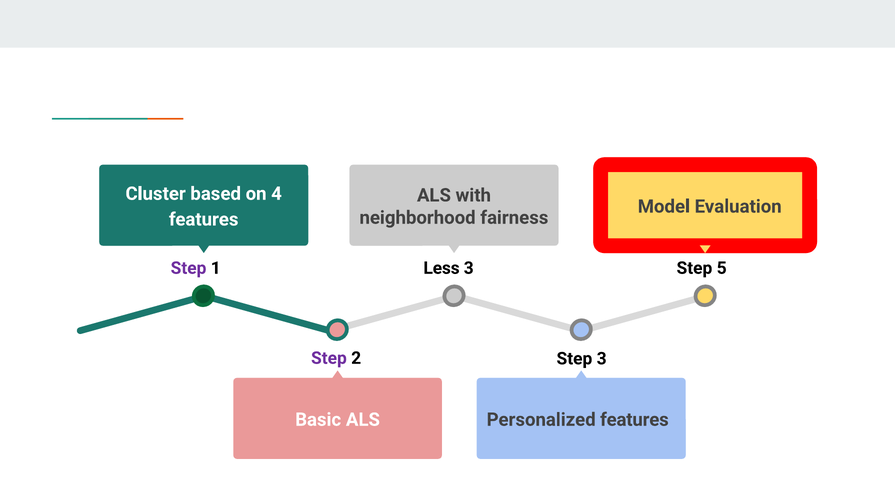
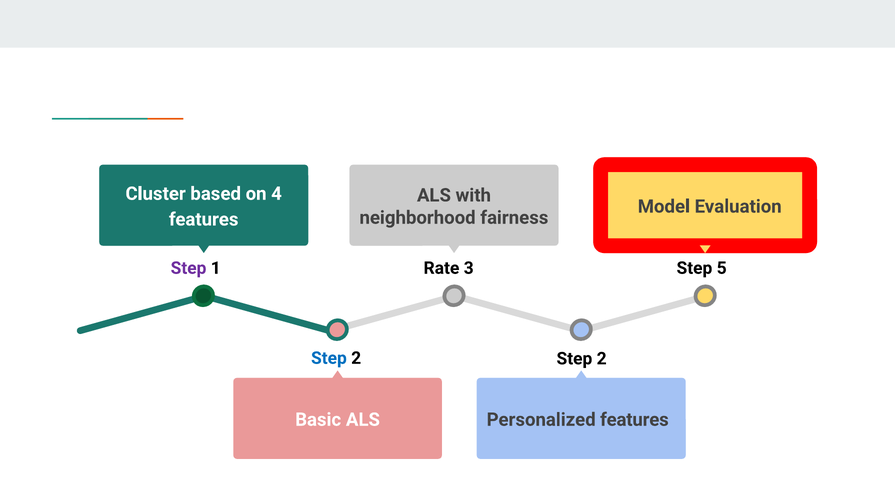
Less: Less -> Rate
Step at (329, 358) colour: purple -> blue
3 at (602, 359): 3 -> 2
